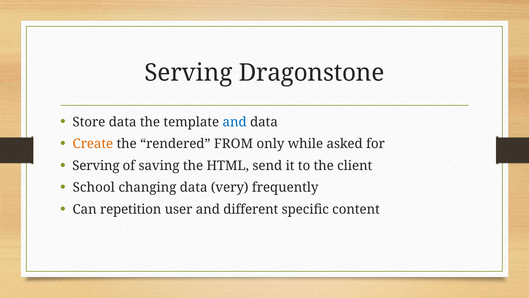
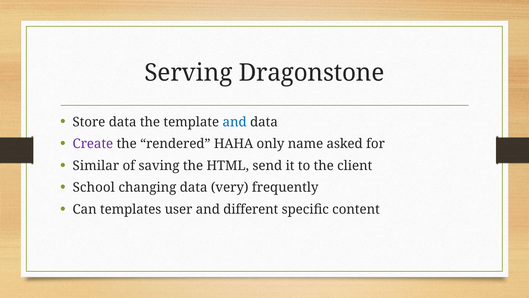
Create colour: orange -> purple
FROM: FROM -> HAHA
while: while -> name
Serving at (96, 165): Serving -> Similar
repetition: repetition -> templates
